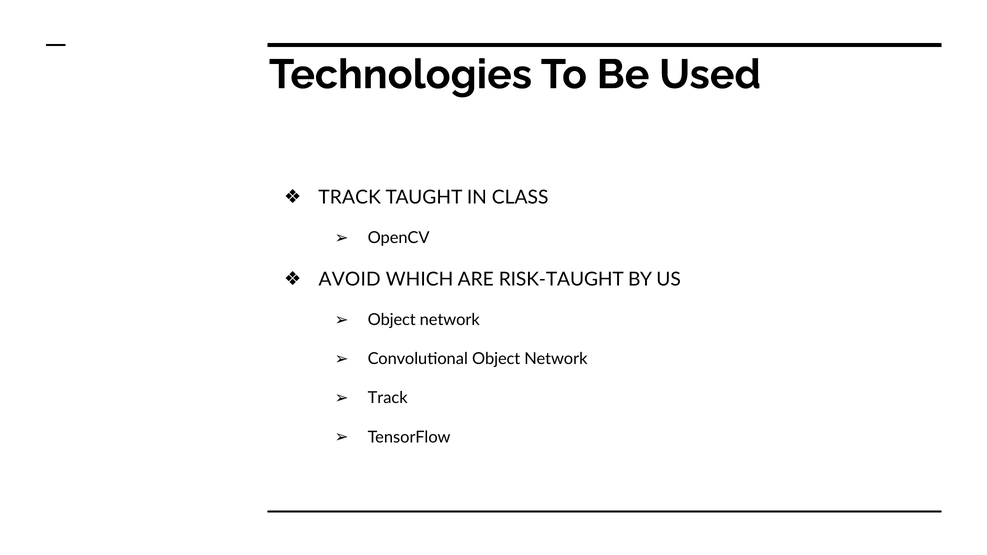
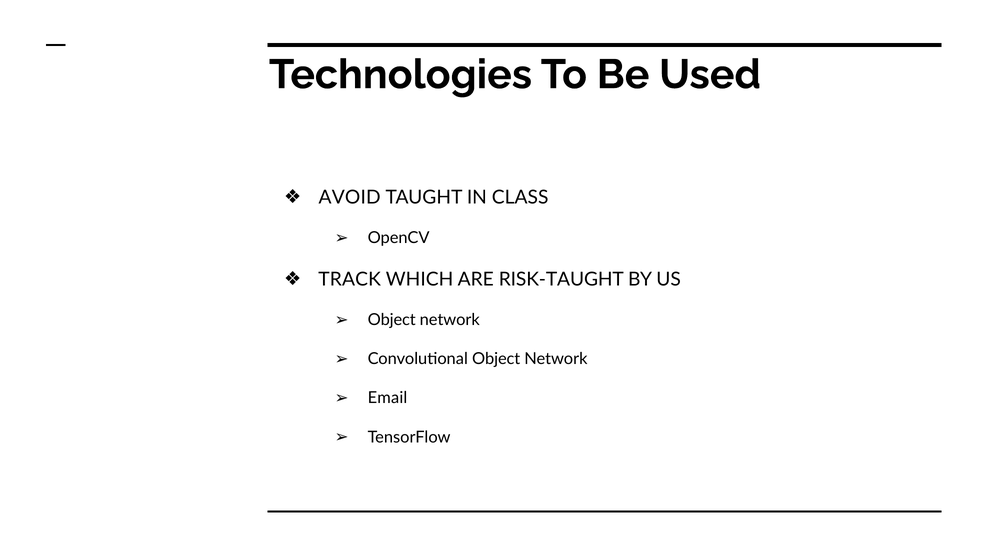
TRACK at (350, 197): TRACK -> AVOID
AVOID: AVOID -> TRACK
Track at (388, 398): Track -> Email
